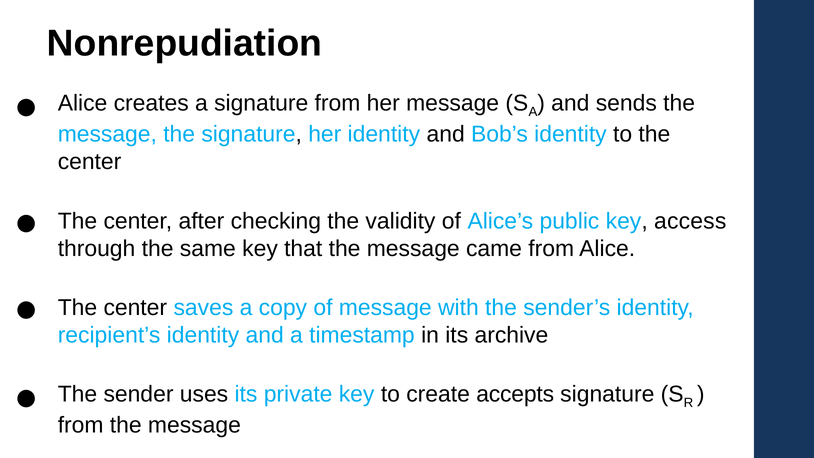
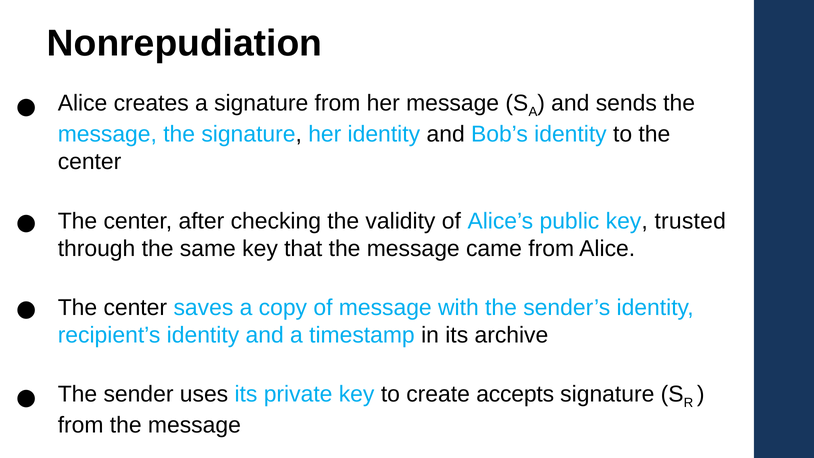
access: access -> trusted
